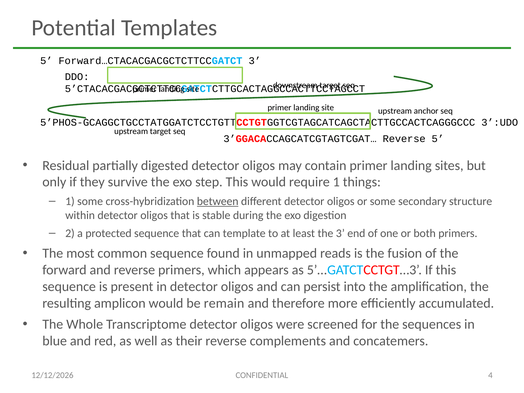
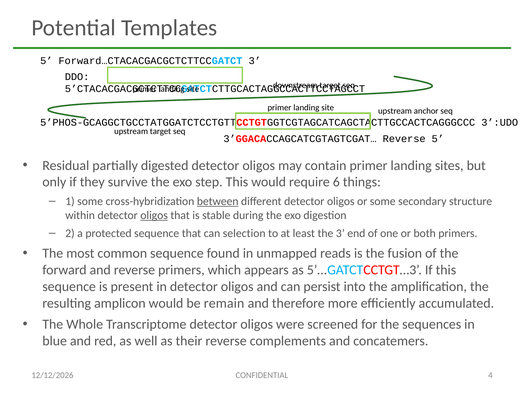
require 1: 1 -> 6
oligos at (154, 215) underline: none -> present
template: template -> selection
